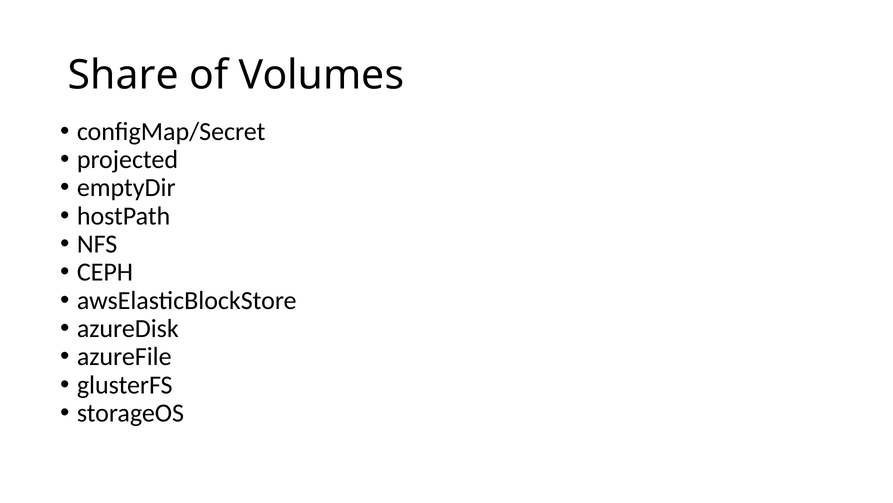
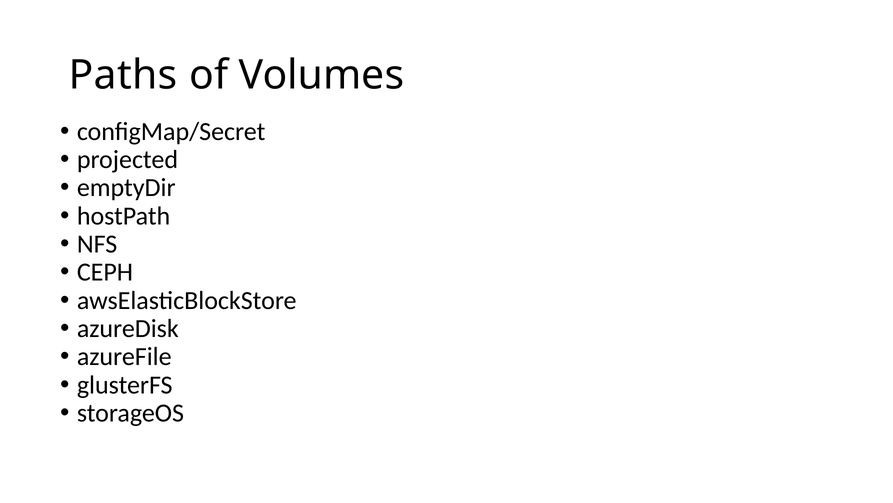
Share: Share -> Paths
